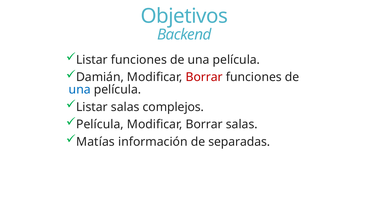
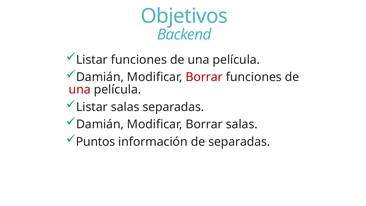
una at (80, 90) colour: blue -> red
salas complejos: complejos -> separadas
Película at (100, 124): Película -> Damián
Matías: Matías -> Puntos
